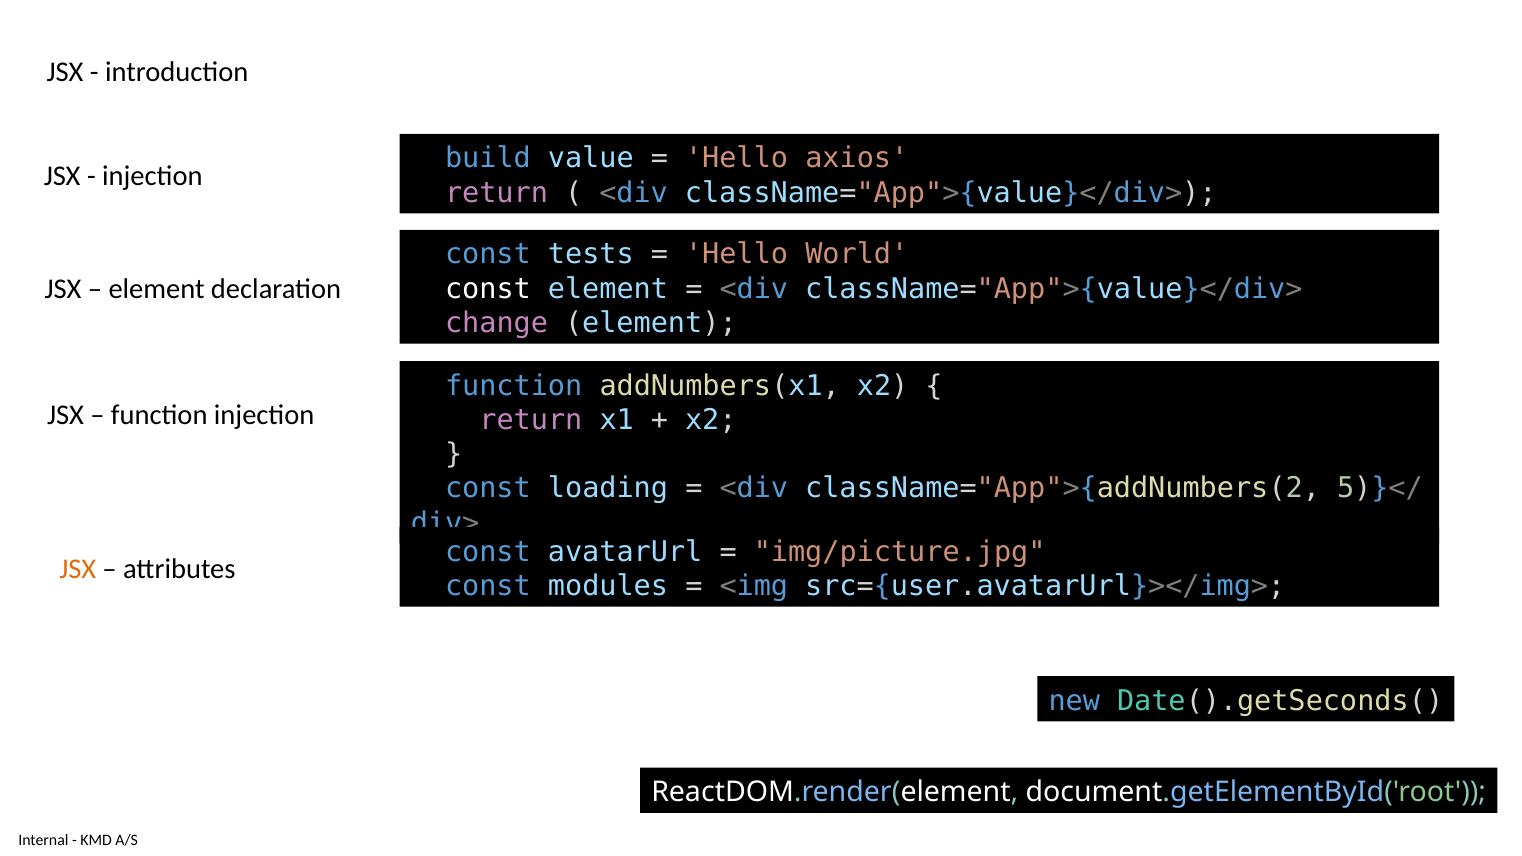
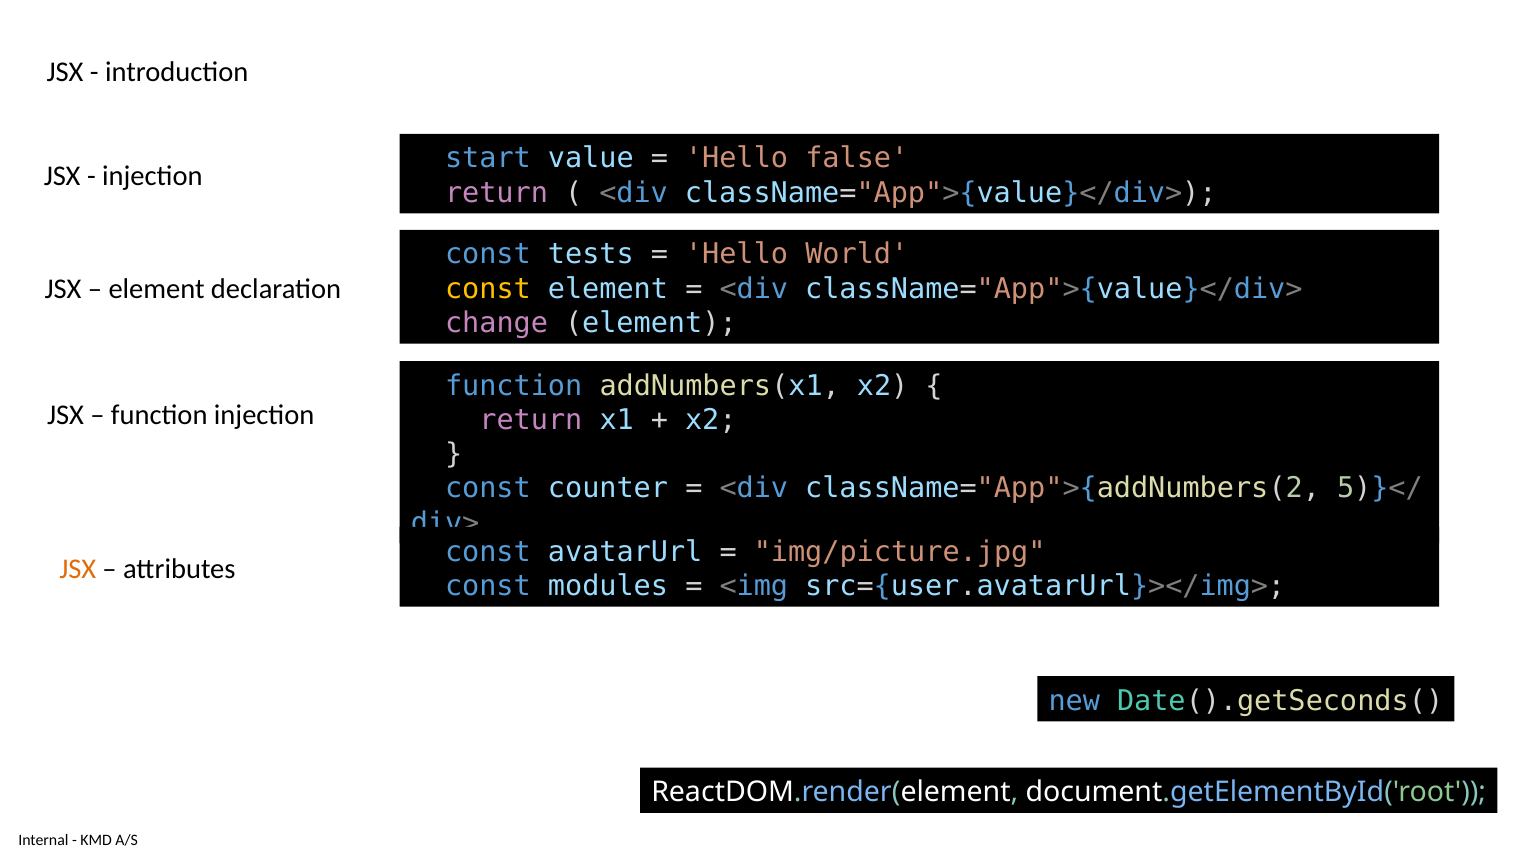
build: build -> start
axios: axios -> false
const at (488, 289) colour: white -> yellow
loading: loading -> counter
